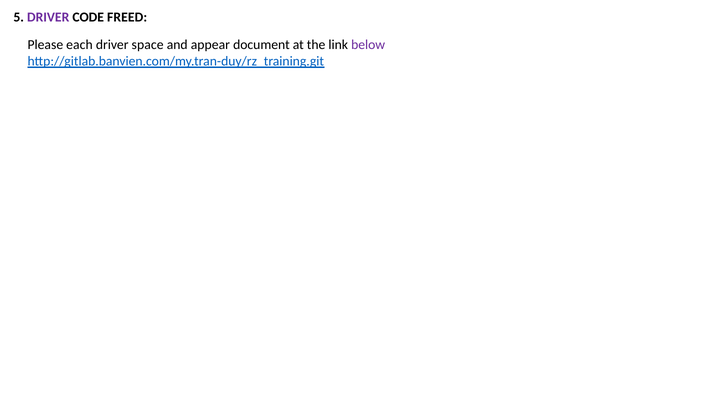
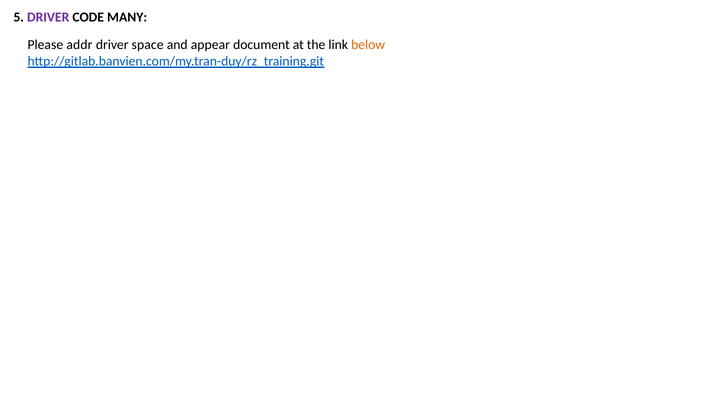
FREED: FREED -> MANY
each: each -> addr
below colour: purple -> orange
